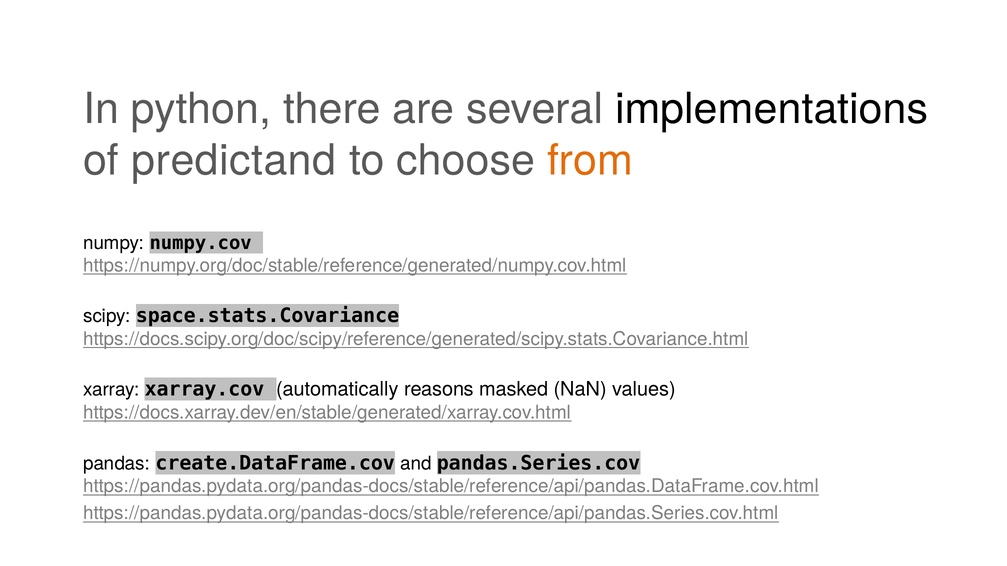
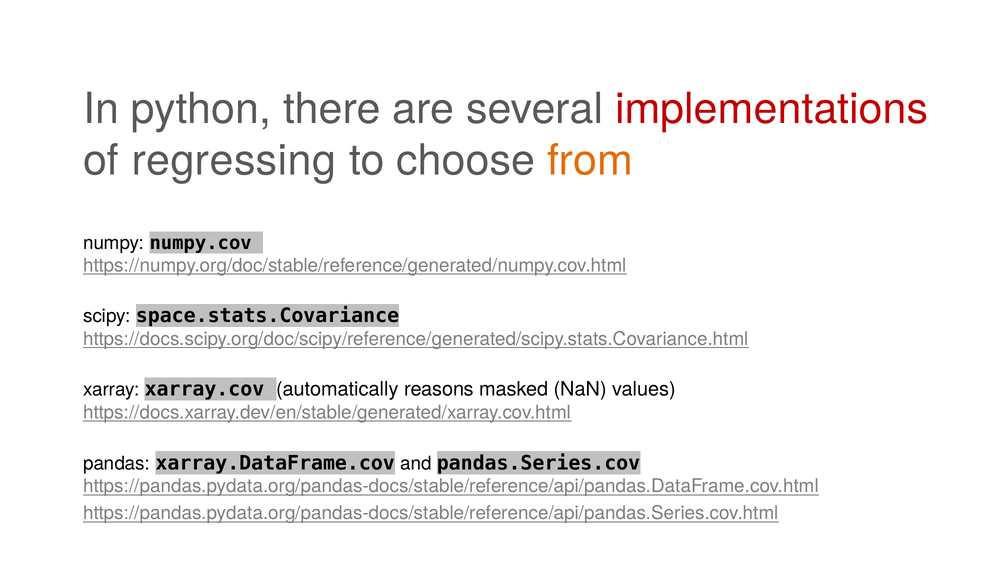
implementations colour: black -> red
predictand: predictand -> regressing
create.DataFrame.cov: create.DataFrame.cov -> xarray.DataFrame.cov
